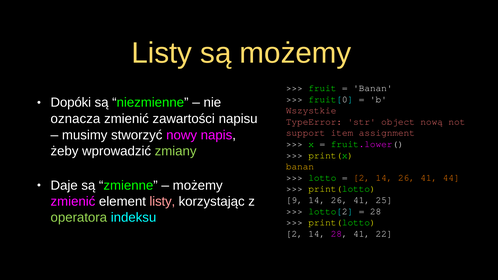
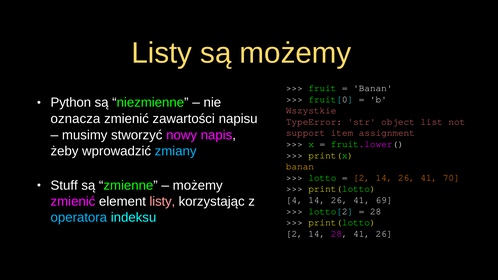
Dopóki: Dopóki -> Python
nową: nową -> list
zmiany colour: light green -> light blue
44: 44 -> 70
Daje: Daje -> Stuff
9: 9 -> 4
25: 25 -> 69
operatora colour: light green -> light blue
41 22: 22 -> 26
